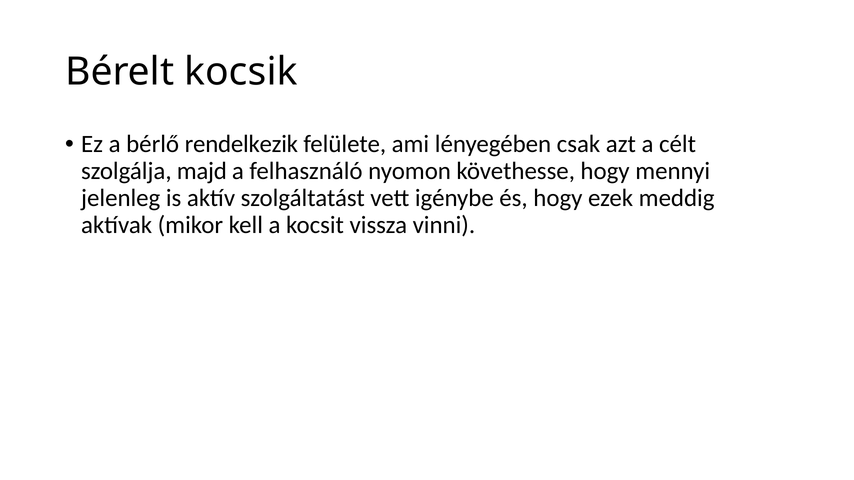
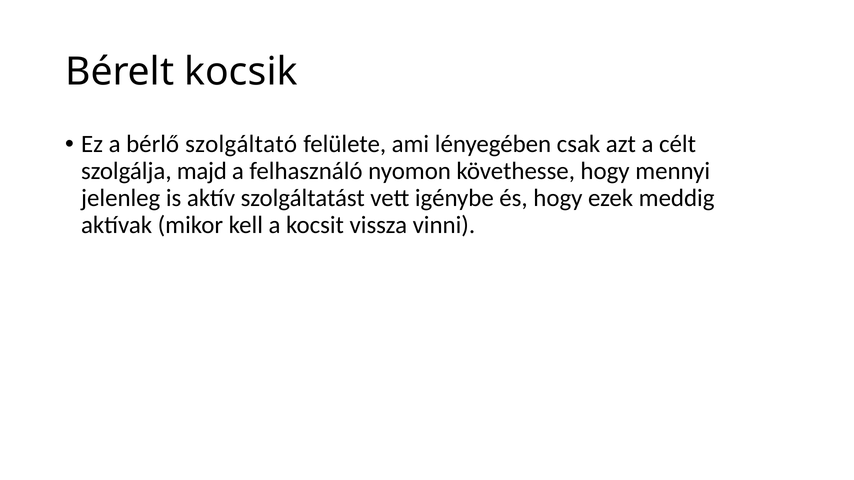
rendelkezik: rendelkezik -> szolgáltató
